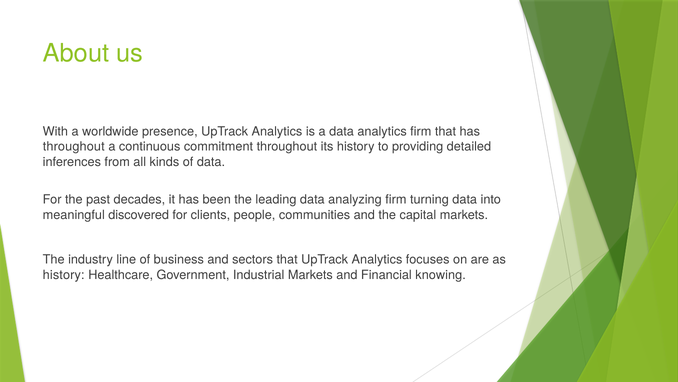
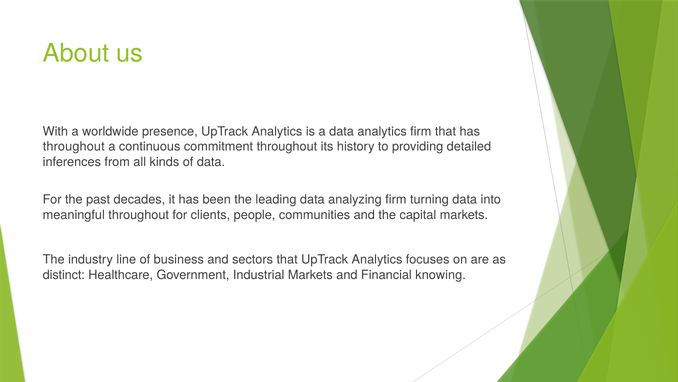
meaningful discovered: discovered -> throughout
history at (64, 274): history -> distinct
